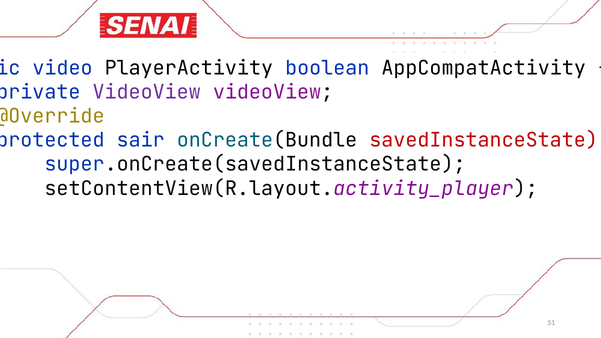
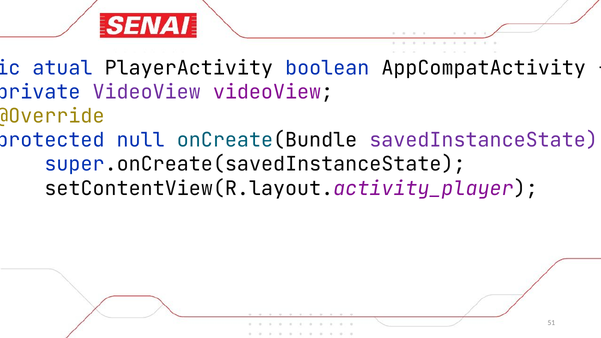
video: video -> atual
sair: sair -> null
savedInstanceState colour: red -> purple
